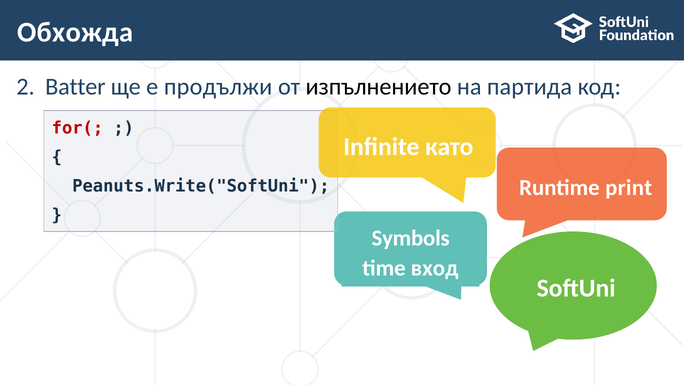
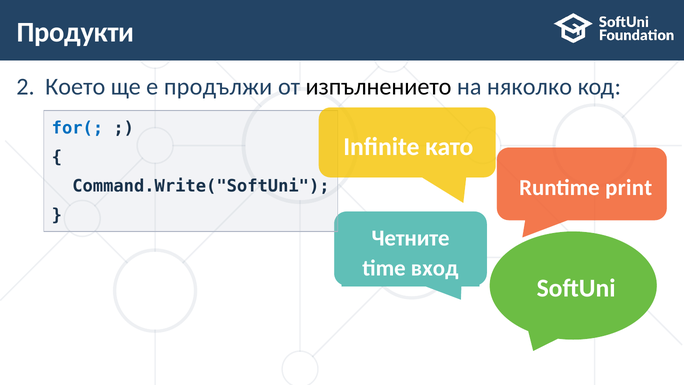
Обхожда: Обхожда -> Продукти
Batter: Batter -> Което
партида: партида -> няколко
for( colour: red -> blue
Peanuts.Write("SoftUni: Peanuts.Write("SoftUni -> Command.Write("SoftUni
Symbols: Symbols -> Четните
